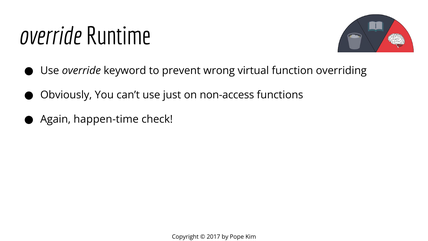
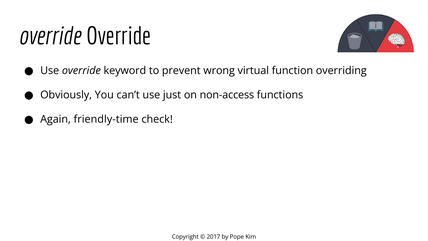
override Runtime: Runtime -> Override
happen-time: happen-time -> friendly-time
